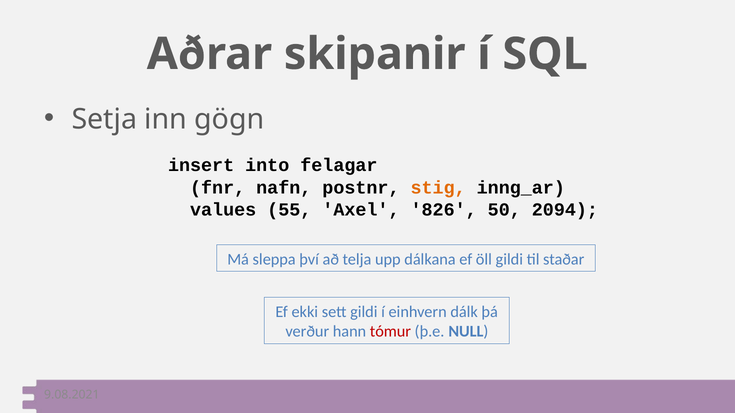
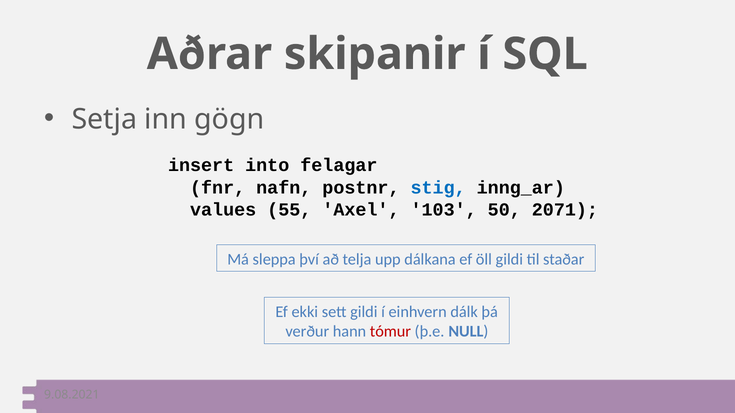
stig colour: orange -> blue
826: 826 -> 103
2094: 2094 -> 2071
